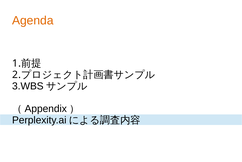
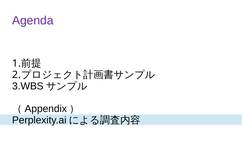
Agenda colour: orange -> purple
